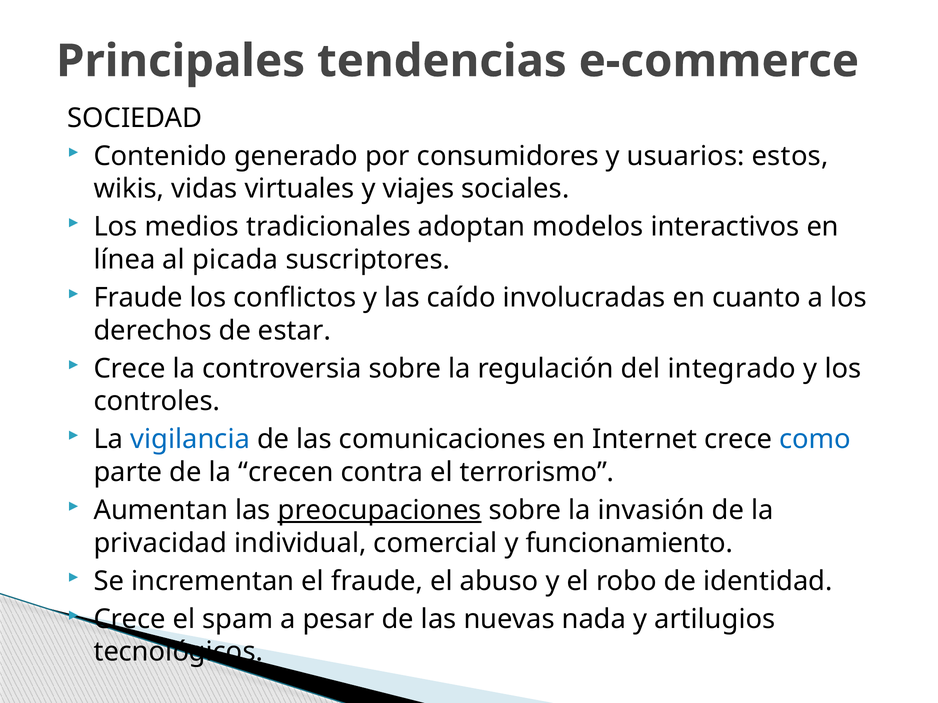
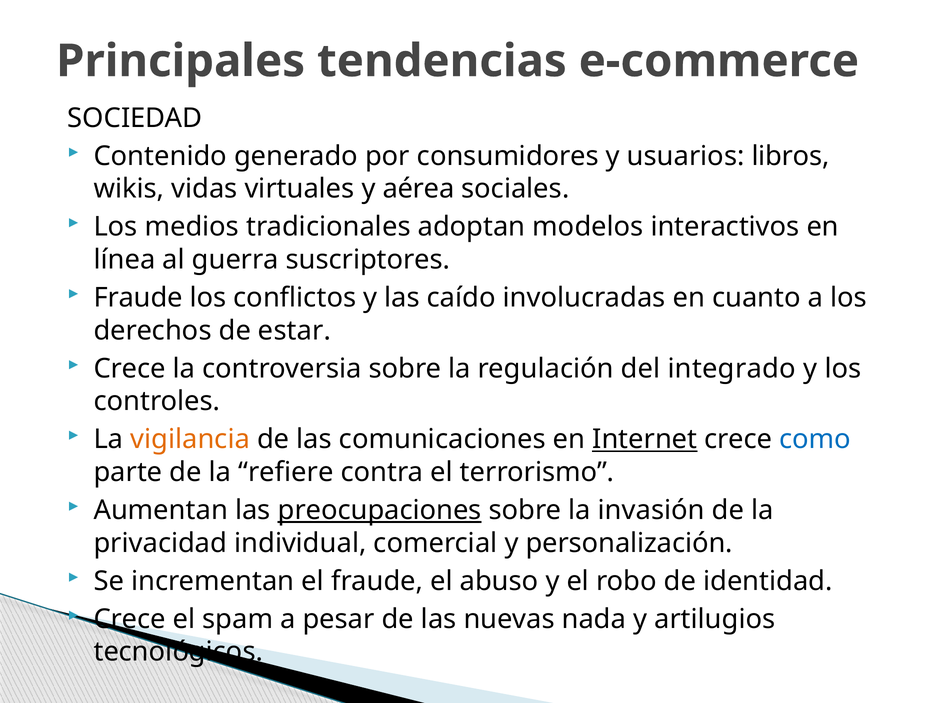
estos: estos -> libros
viajes: viajes -> aérea
picada: picada -> guerra
vigilancia colour: blue -> orange
Internet underline: none -> present
crecen: crecen -> refiere
funcionamiento: funcionamiento -> personalización
